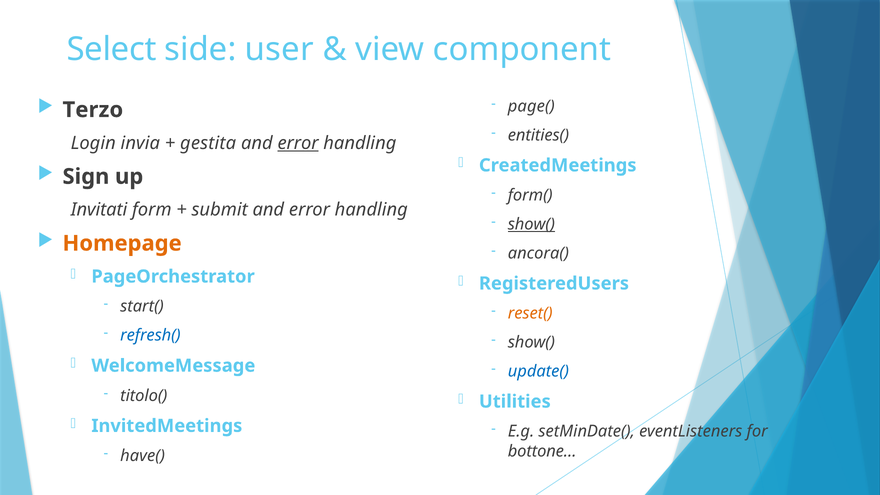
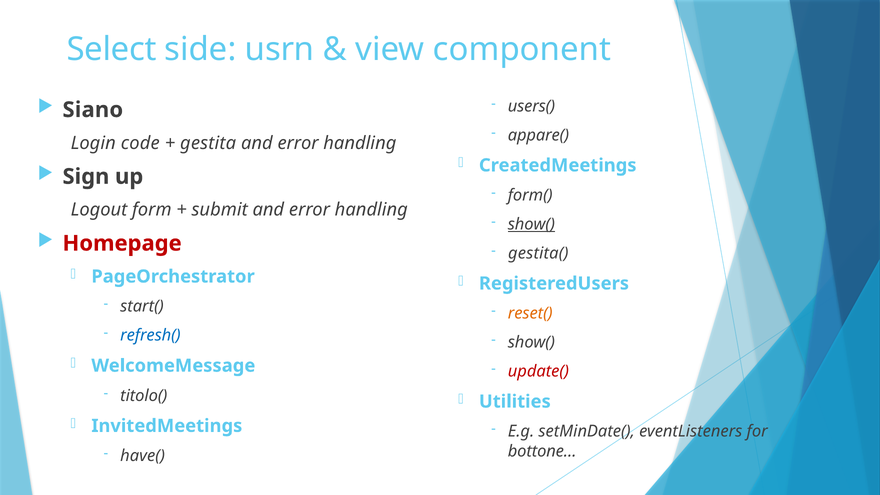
user: user -> usrn
page(: page( -> users(
Terzo: Terzo -> Siano
entities(: entities( -> appare(
invia: invia -> code
error at (298, 143) underline: present -> none
Invitati: Invitati -> Logout
Homepage colour: orange -> red
ancora(: ancora( -> gestita(
update( colour: blue -> red
